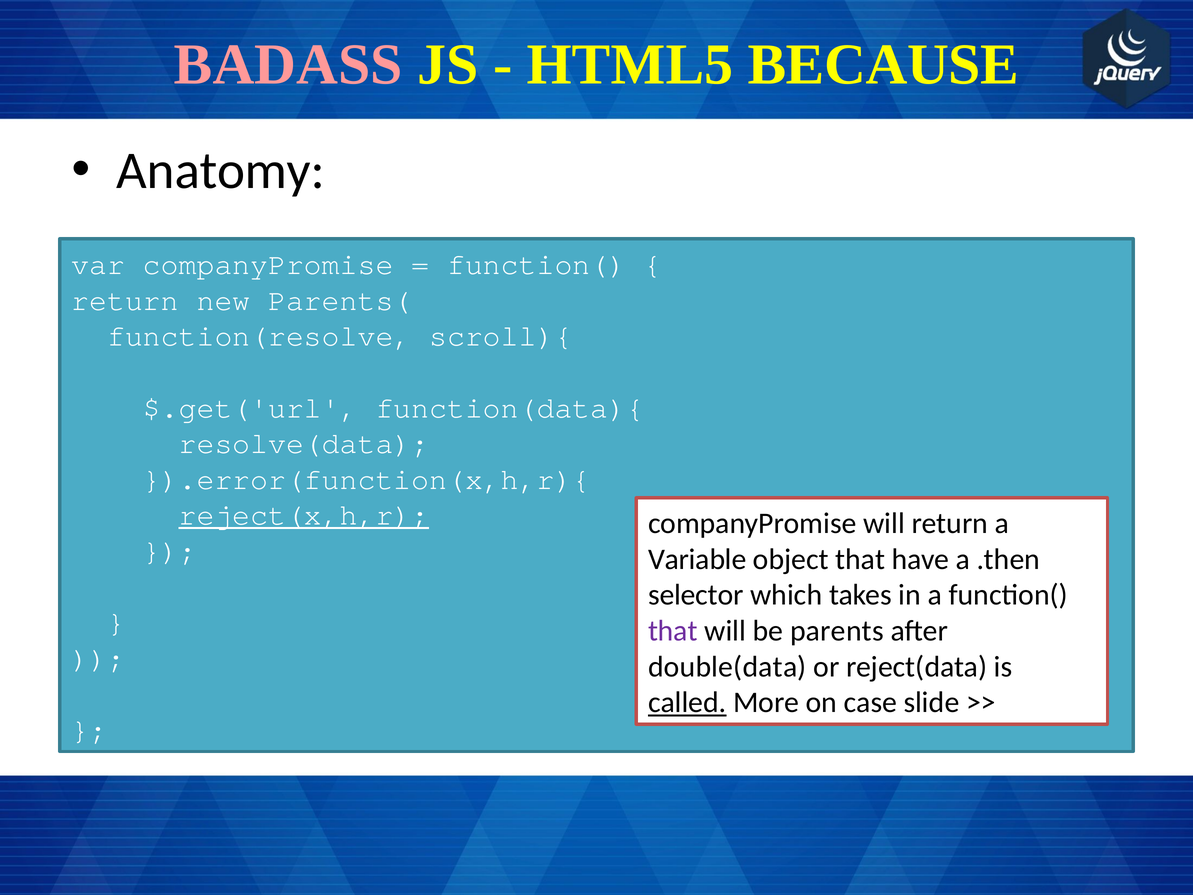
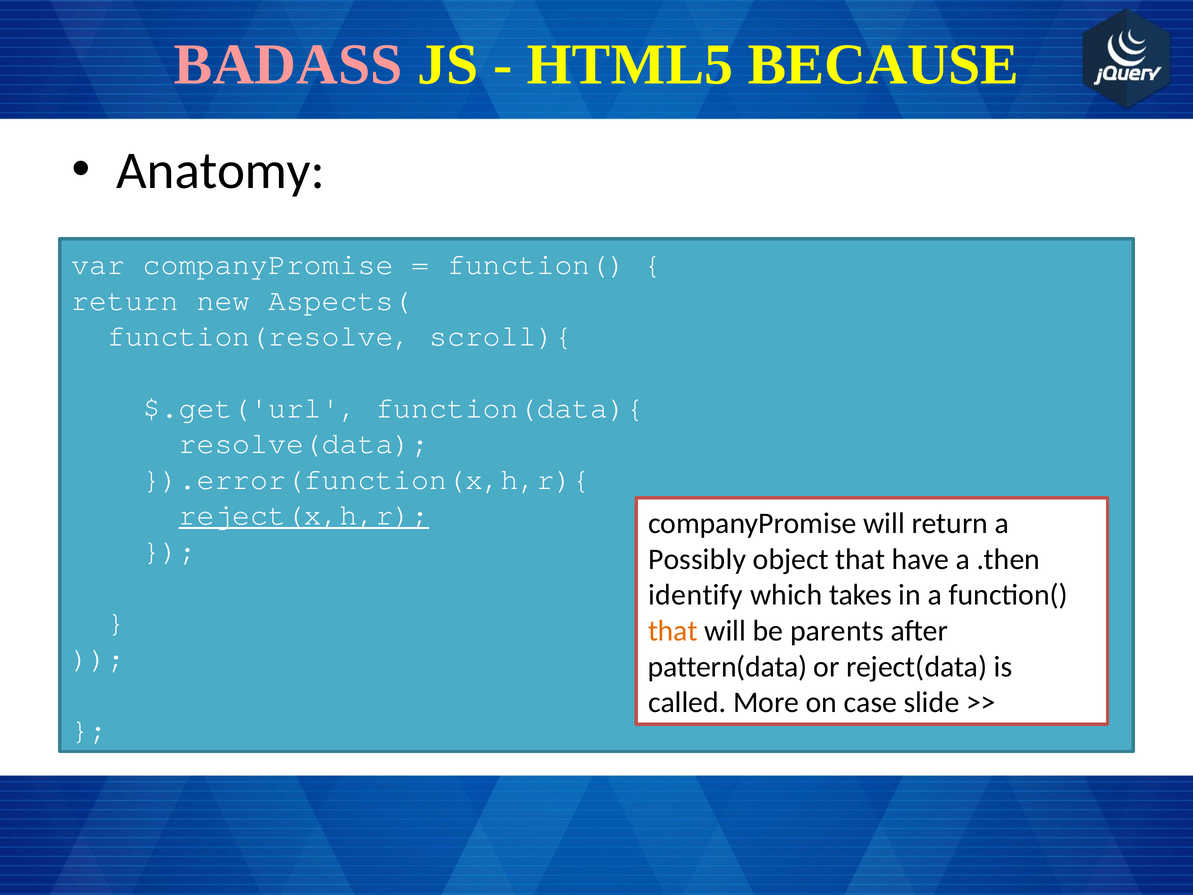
Parents(: Parents( -> Aspects(
Variable: Variable -> Possibly
selector: selector -> identify
that at (673, 631) colour: purple -> orange
double(data: double(data -> pattern(data
called underline: present -> none
